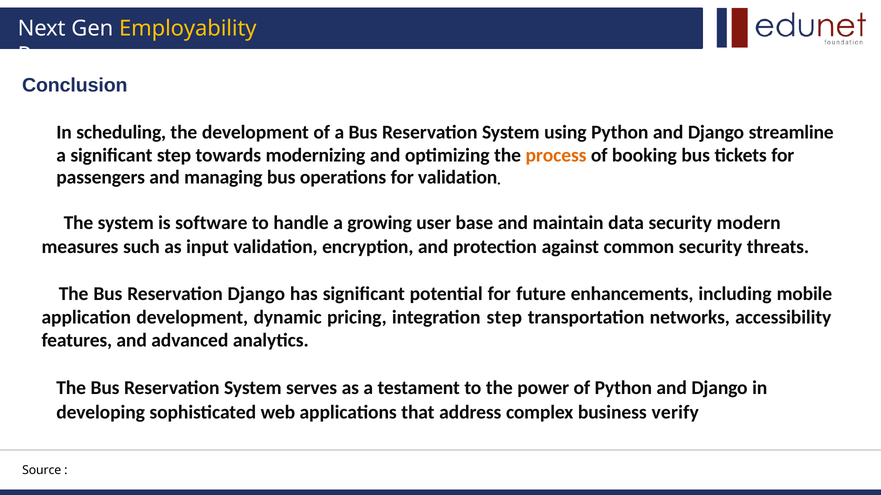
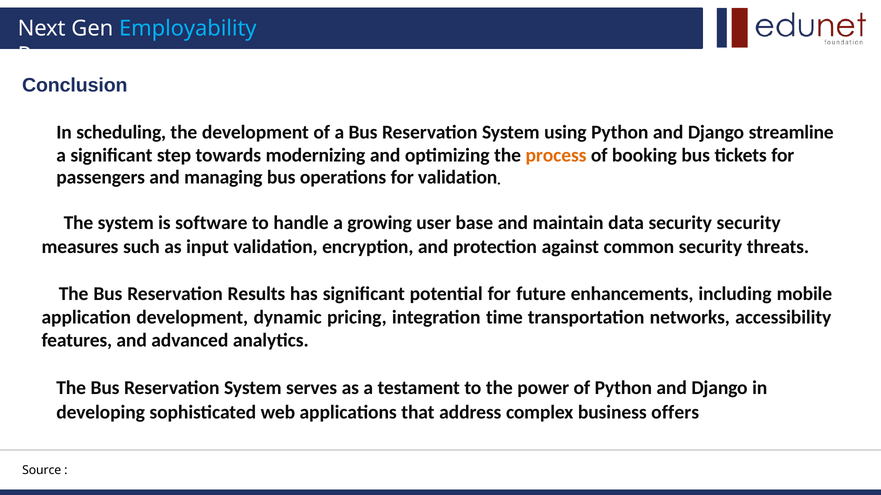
Employability colour: yellow -> light blue
security modern: modern -> security
Reservation Django: Django -> Results
integration step: step -> time
verify: verify -> offers
